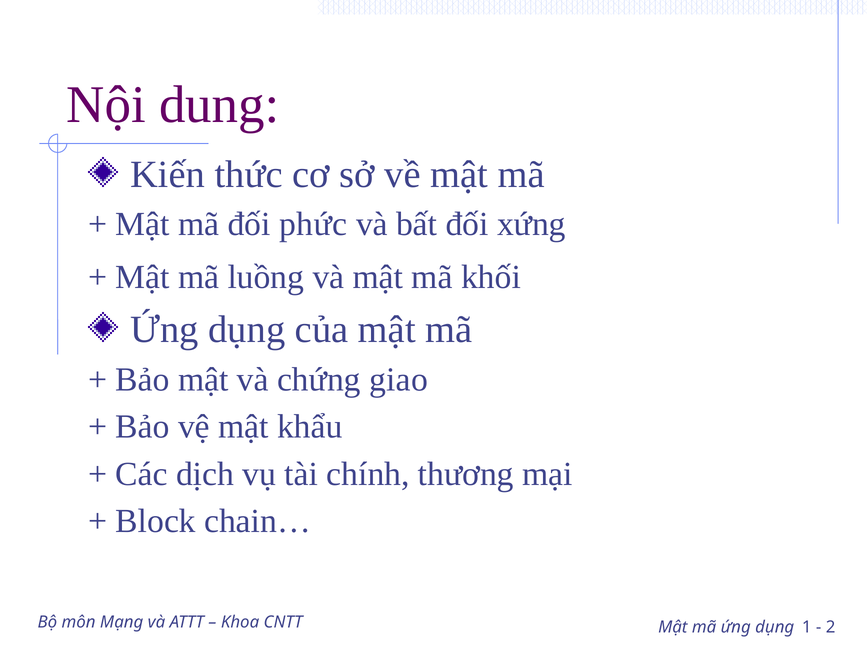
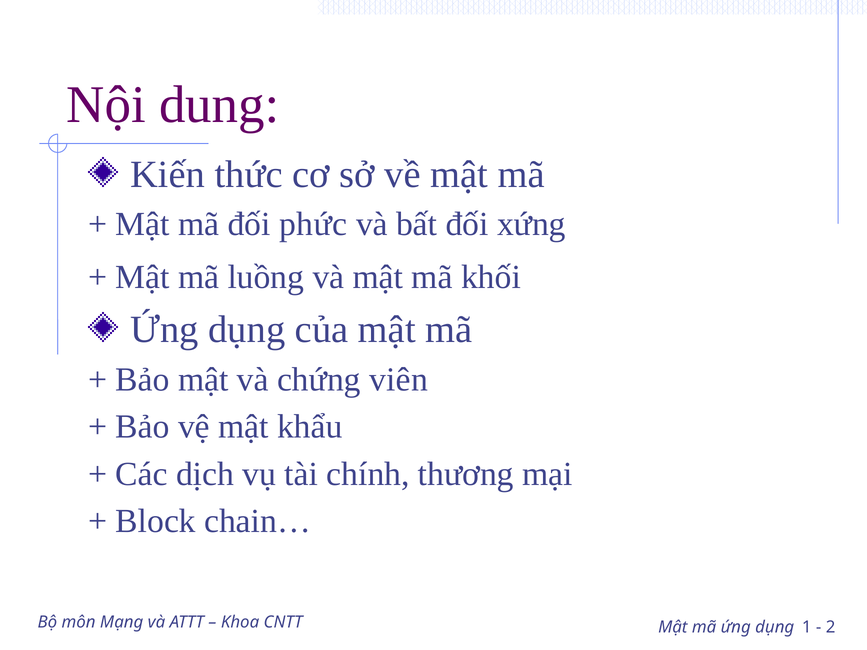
giao: giao -> viên
